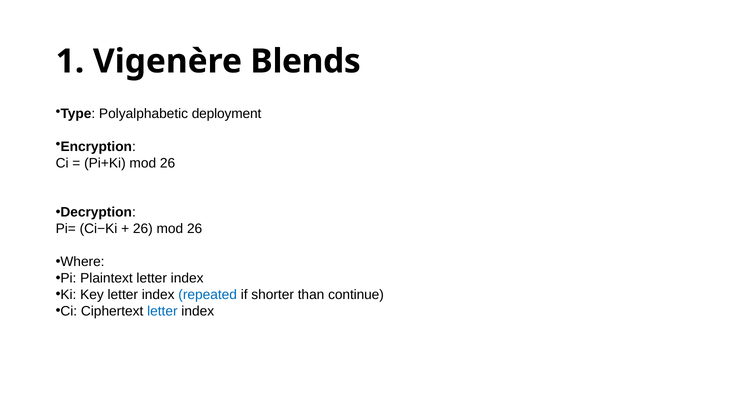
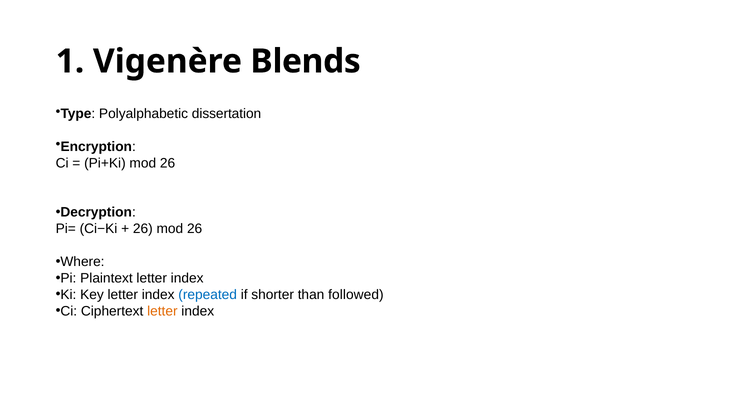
deployment: deployment -> dissertation
continue: continue -> followed
letter at (162, 311) colour: blue -> orange
